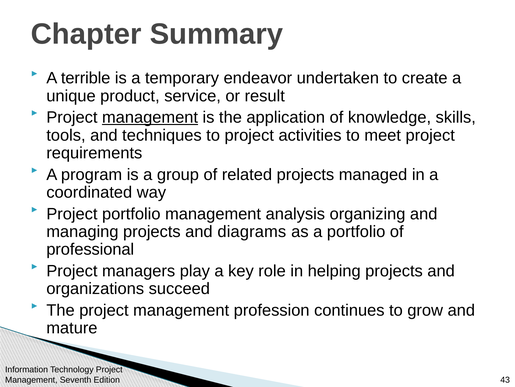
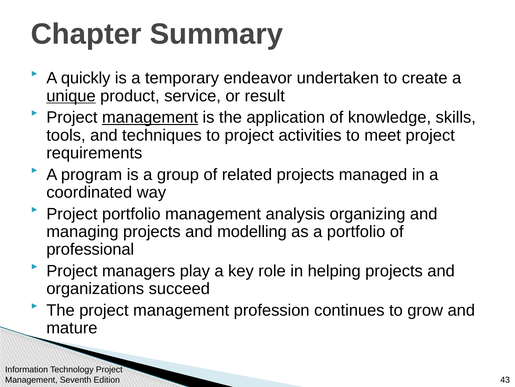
terrible: terrible -> quickly
unique underline: none -> present
diagrams: diagrams -> modelling
